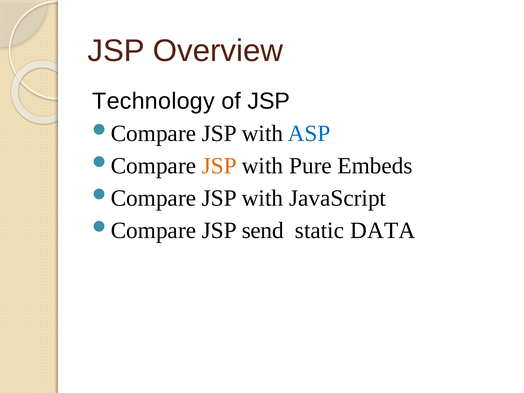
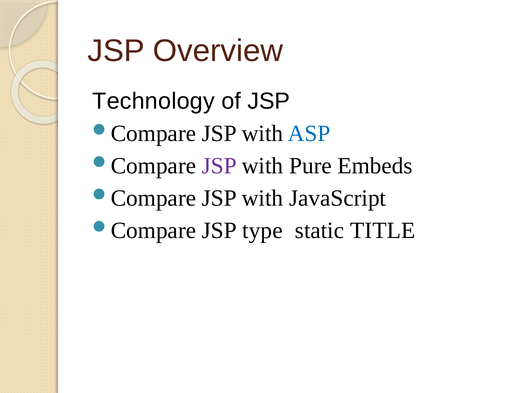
JSP at (219, 166) colour: orange -> purple
send: send -> type
DATA: DATA -> TITLE
